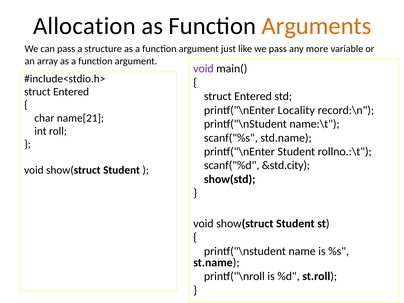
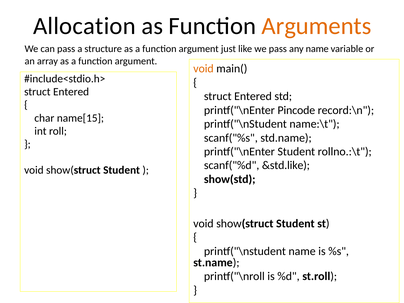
any more: more -> name
void at (203, 69) colour: purple -> orange
Locality: Locality -> Pincode
name[21: name[21 -> name[15
&std.city: &std.city -> &std.like
